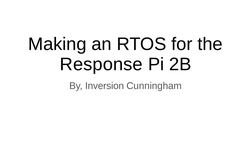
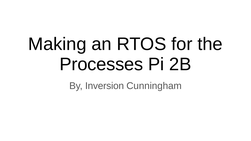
Response: Response -> Processes
